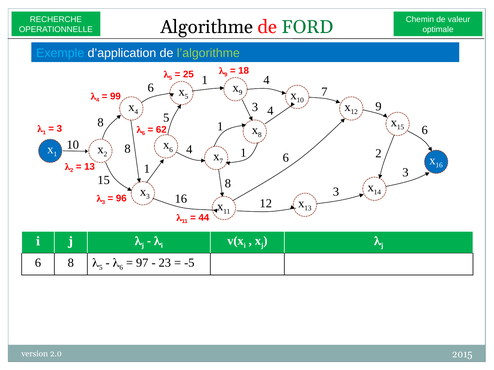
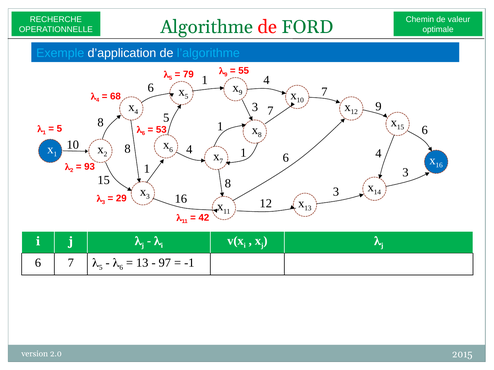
Algorithme colour: black -> green
l’algorithme colour: light green -> light blue
25: 25 -> 79
18: 18 -> 55
99: 99 -> 68
3 4: 4 -> 7
3 at (59, 129): 3 -> 5
62: 62 -> 53
6 2: 2 -> 4
13 at (90, 167): 13 -> 93
96: 96 -> 29
44: 44 -> 42
6 8: 8 -> 7
97 at (142, 263): 97 -> 13
23: 23 -> 97
-5: -5 -> -1
